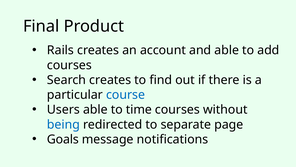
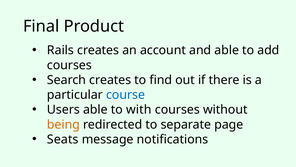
time: time -> with
being colour: blue -> orange
Goals: Goals -> Seats
